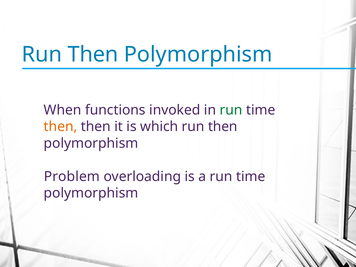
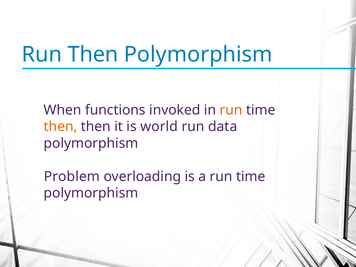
run at (231, 110) colour: green -> orange
which: which -> world
then at (223, 127): then -> data
